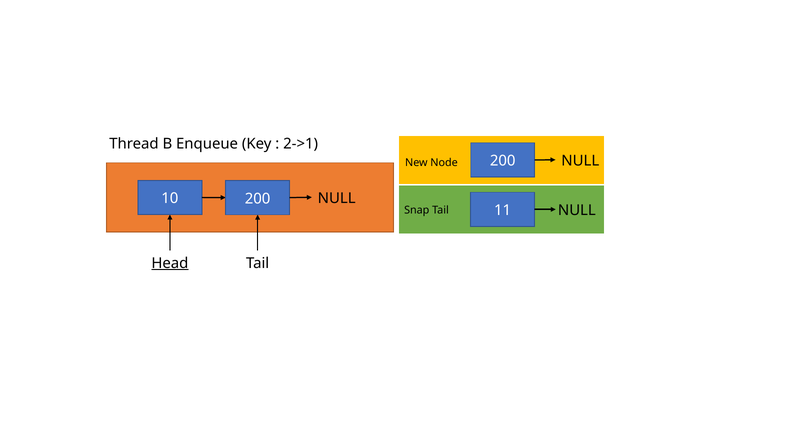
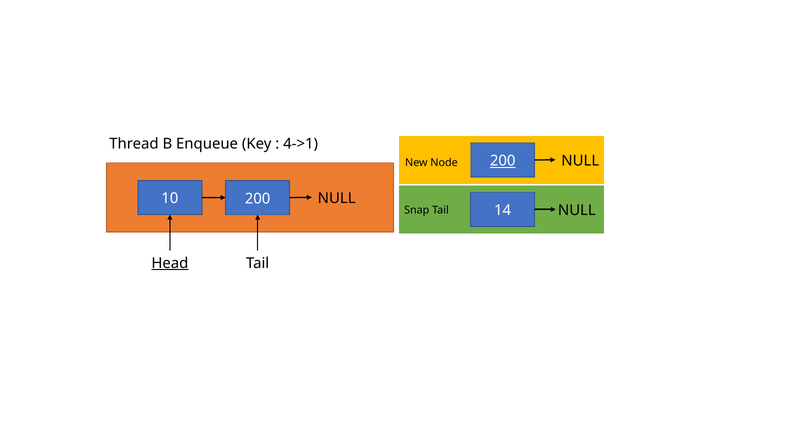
2->1: 2->1 -> 4->1
200 at (503, 161) underline: none -> present
11: 11 -> 14
